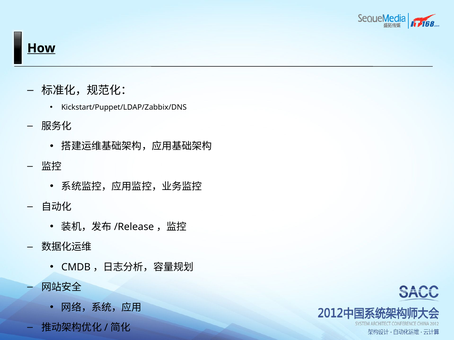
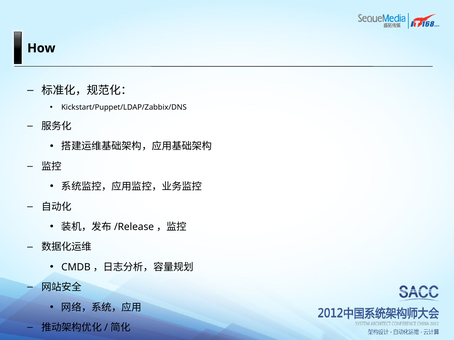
How underline: present -> none
